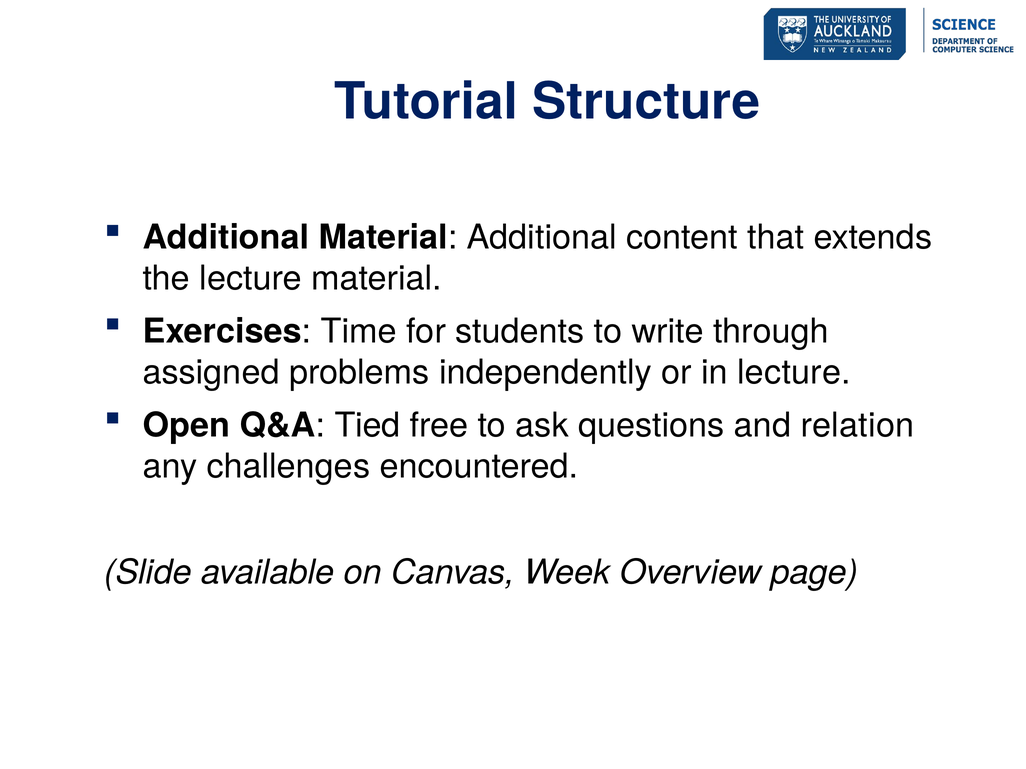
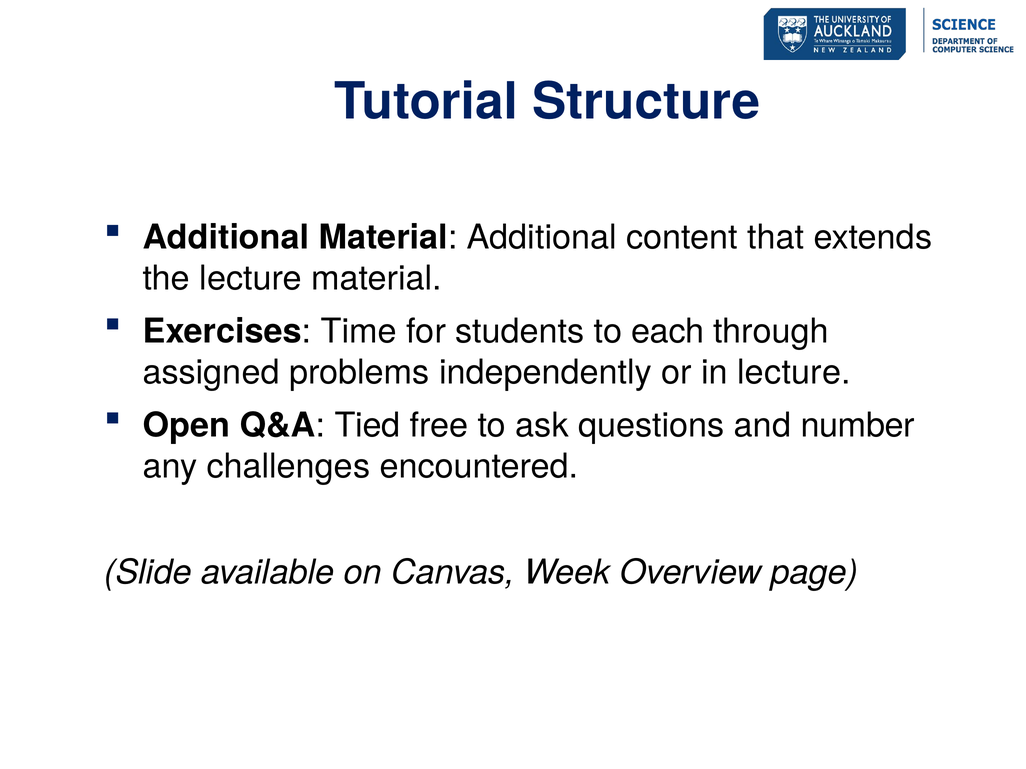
write: write -> each
relation: relation -> number
